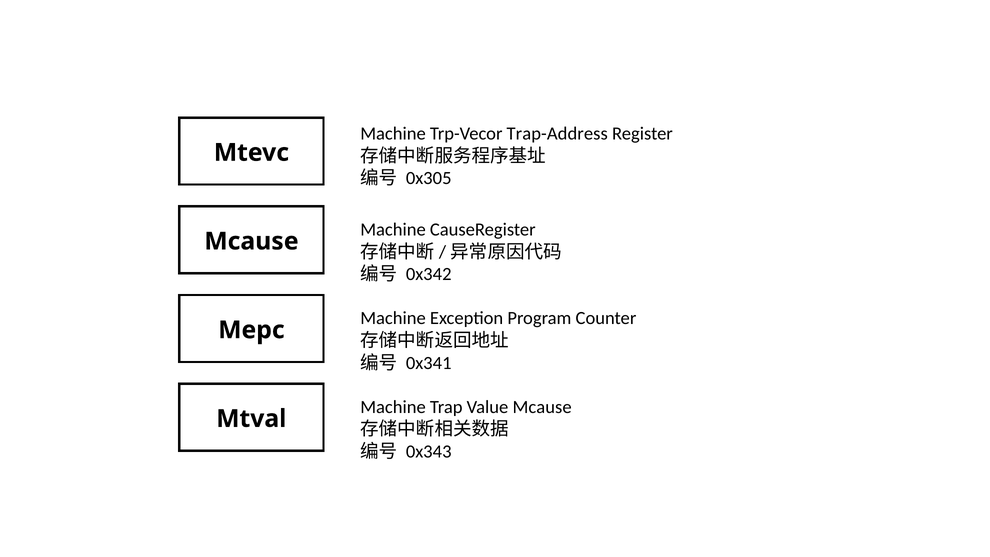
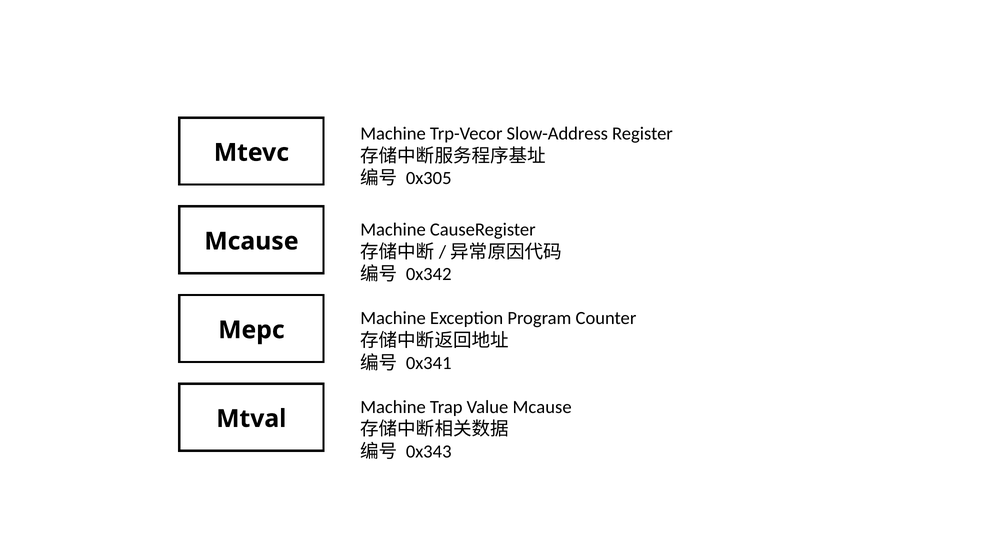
Trap-Address: Trap-Address -> Slow-Address
